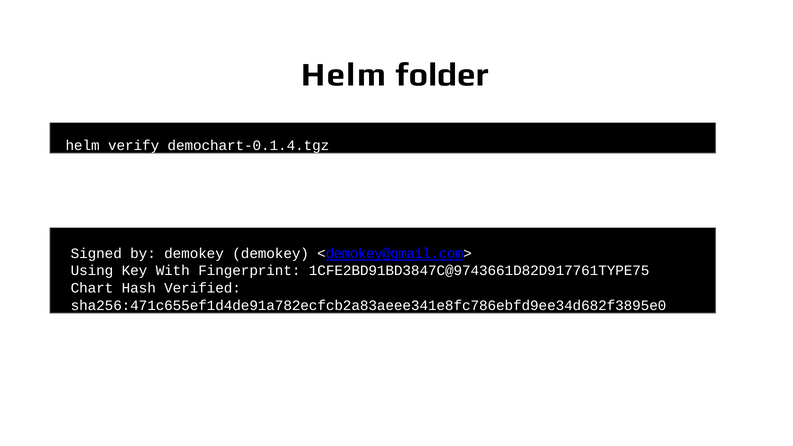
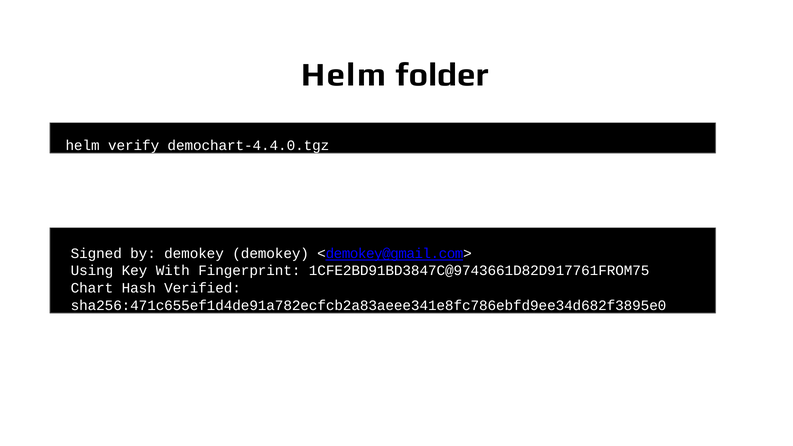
demochart-0.1.4.tgz: demochart-0.1.4.tgz -> demochart-4.4.0.tgz
1CFE2BD91BD3847C@9743661D82D917761TYPE75: 1CFE2BD91BD3847C@9743661D82D917761TYPE75 -> 1CFE2BD91BD3847C@9743661D82D917761FROM75
